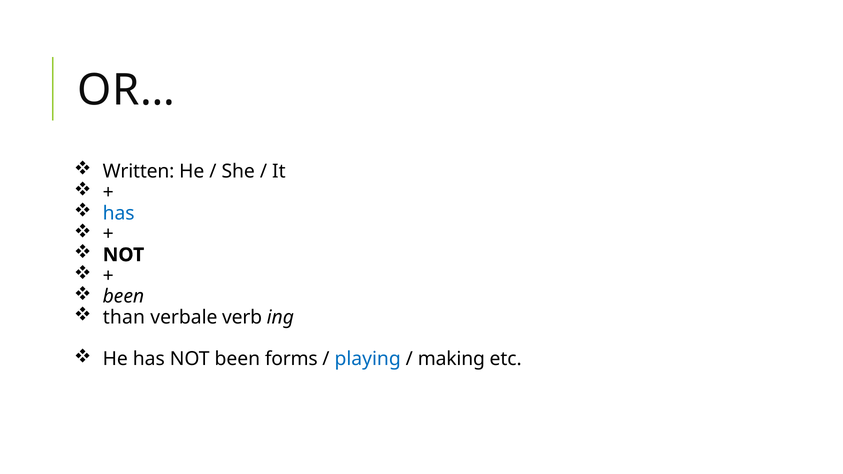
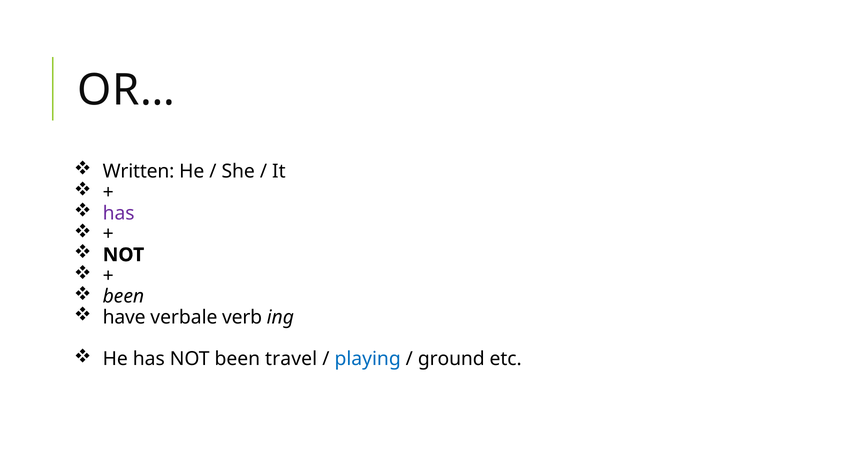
has at (119, 213) colour: blue -> purple
than: than -> have
forms: forms -> travel
making: making -> ground
